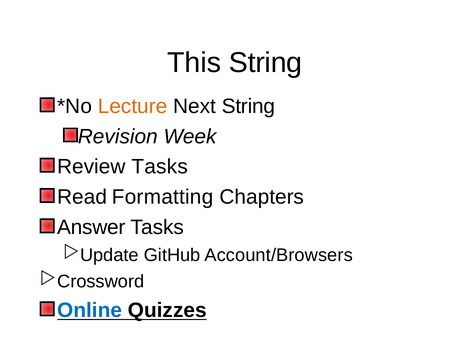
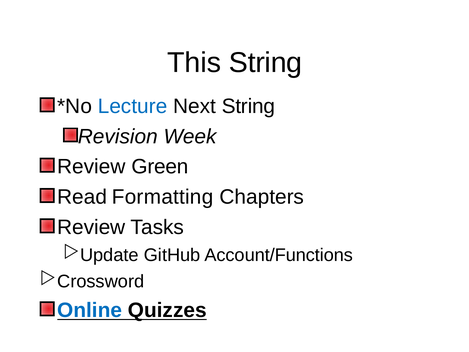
Lecture colour: orange -> blue
Review Tasks: Tasks -> Green
Answer at (91, 227): Answer -> Review
Account/Browsers: Account/Browsers -> Account/Functions
